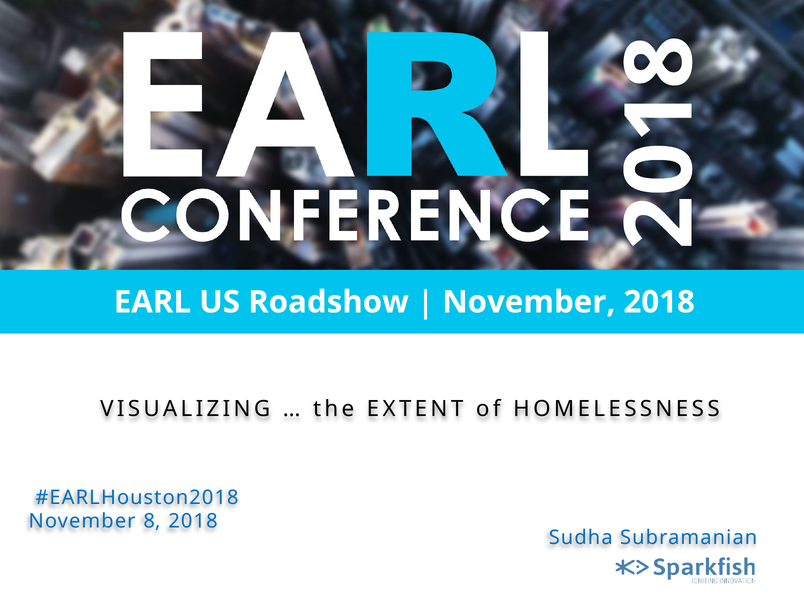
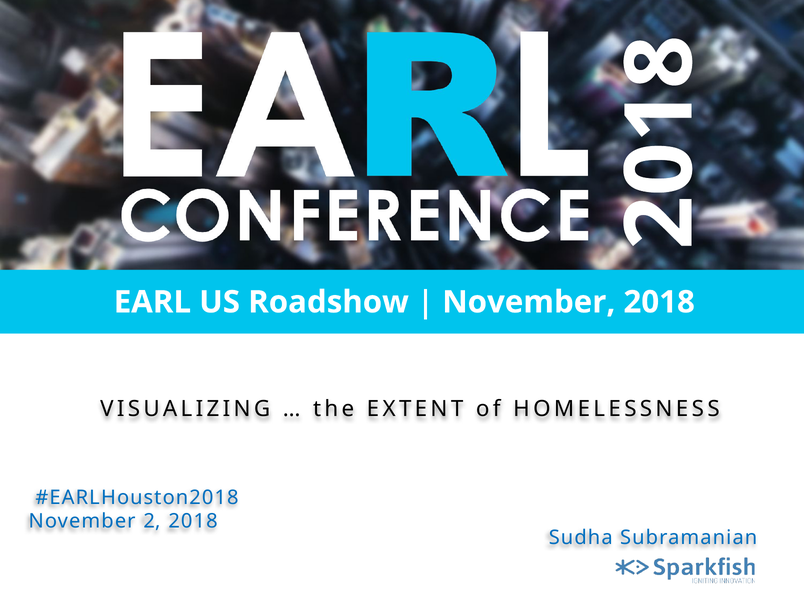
November 8: 8 -> 2
